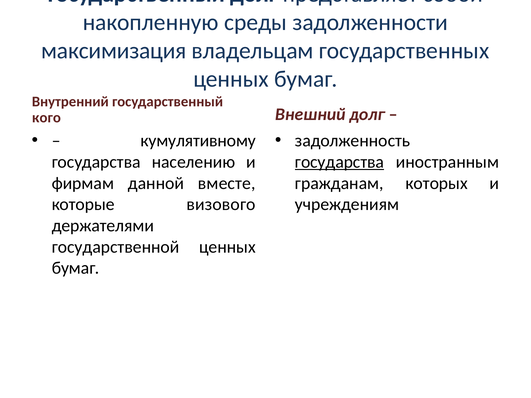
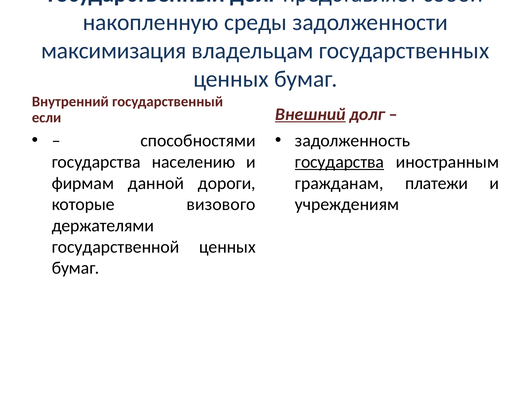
Внешний underline: none -> present
кого: кого -> если
кумулятивному: кумулятивному -> способностями
вместе: вместе -> дороги
которых: которых -> платежи
